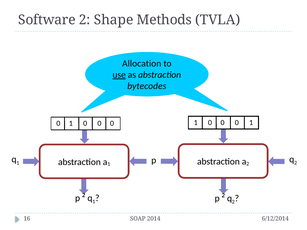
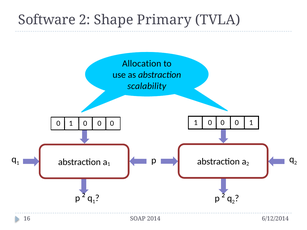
Methods: Methods -> Primary
use underline: present -> none
bytecodes: bytecodes -> scalability
